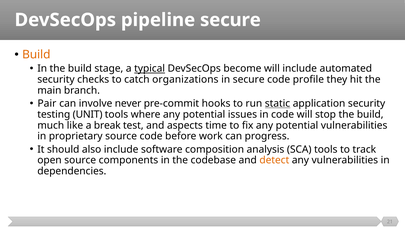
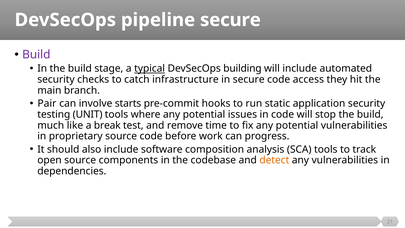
Build at (36, 55) colour: orange -> purple
become: become -> building
organizations: organizations -> infrastructure
profile: profile -> access
never: never -> starts
static underline: present -> none
aspects: aspects -> remove
